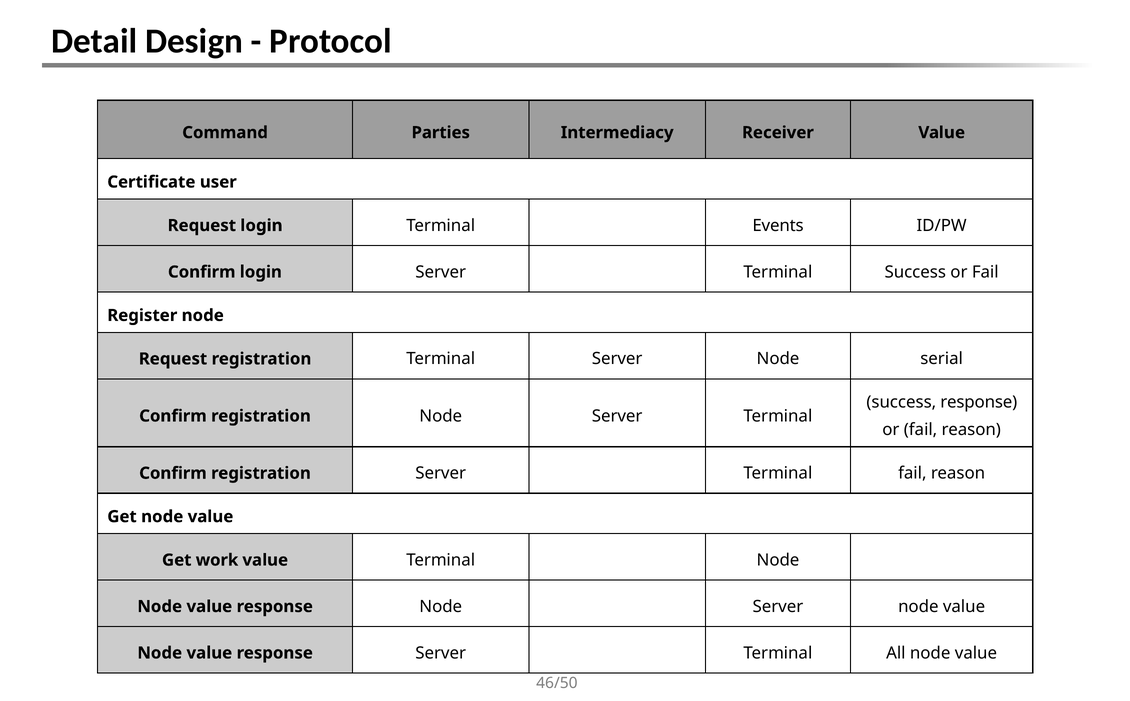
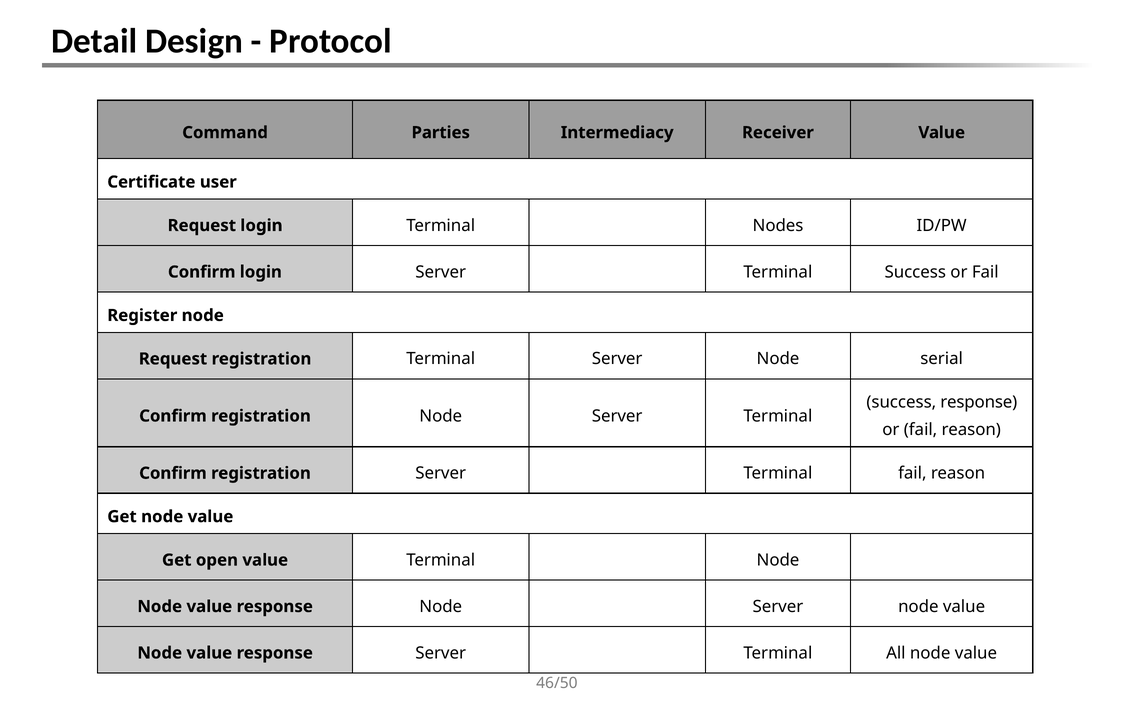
Events: Events -> Nodes
work: work -> open
